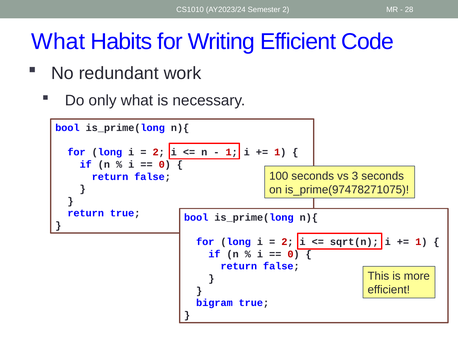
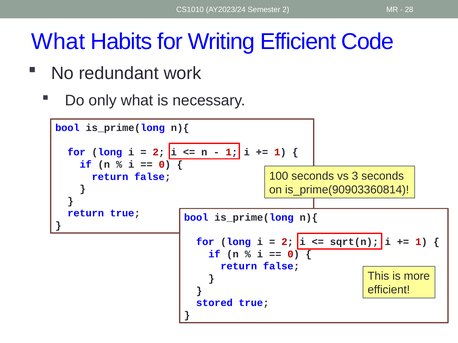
is_prime(97478271075: is_prime(97478271075 -> is_prime(90903360814
bigram: bigram -> stored
